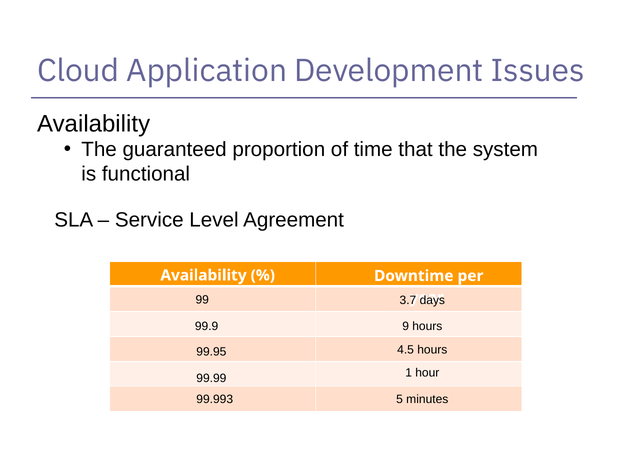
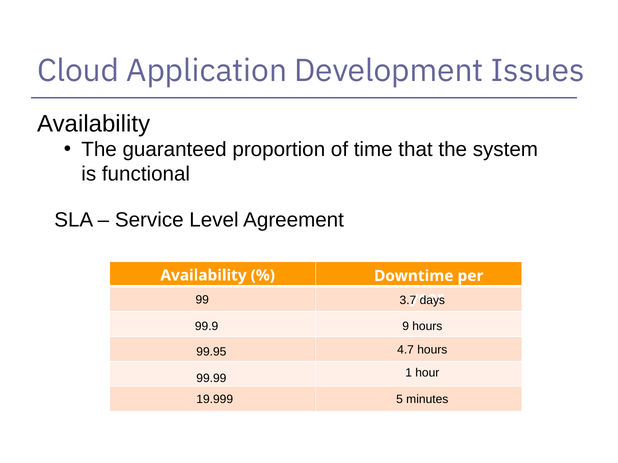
4.5: 4.5 -> 4.7
99.993: 99.993 -> 19.999
